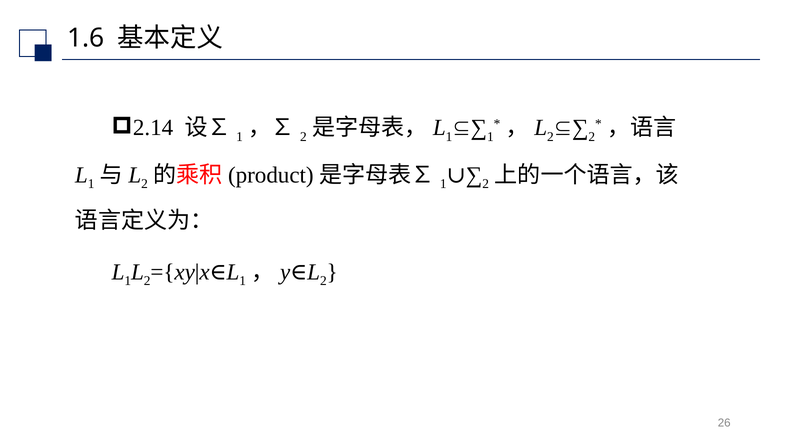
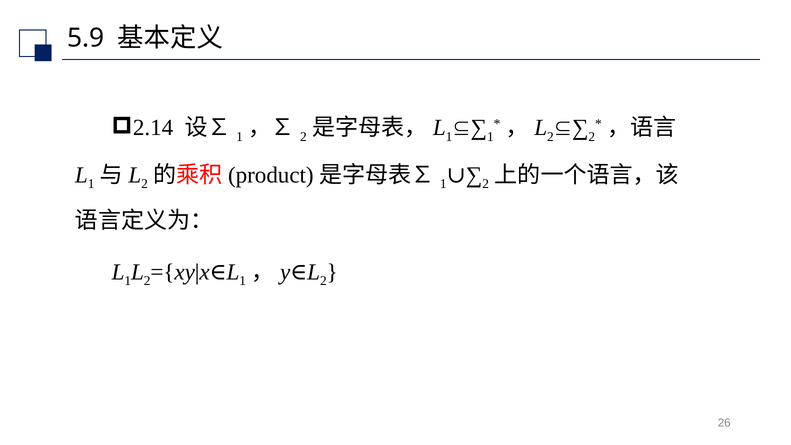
1.6: 1.6 -> 5.9
